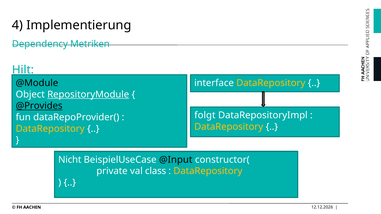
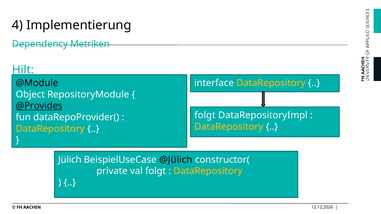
RepositoryModule underline: present -> none
Nicht: Nicht -> Jülich
@Input: @Input -> @Jülich
val class: class -> folgt
